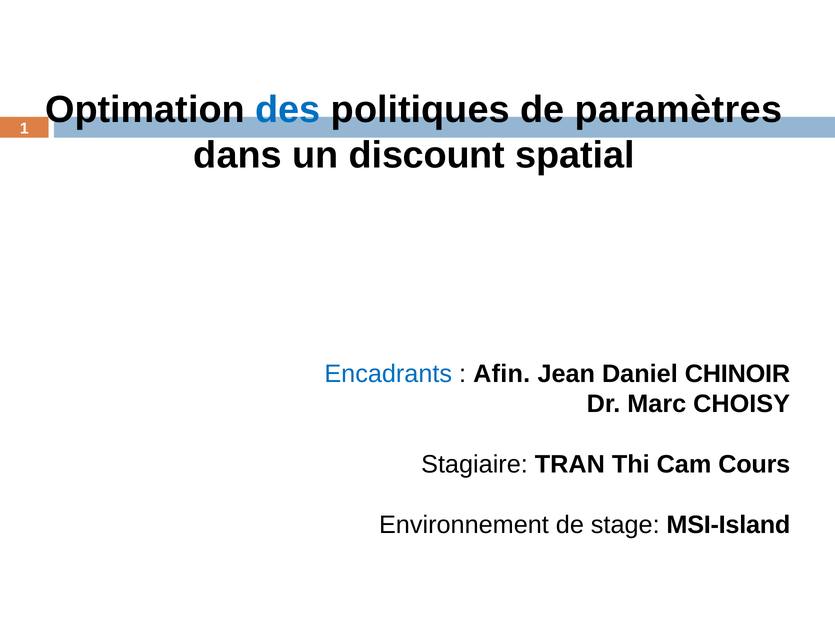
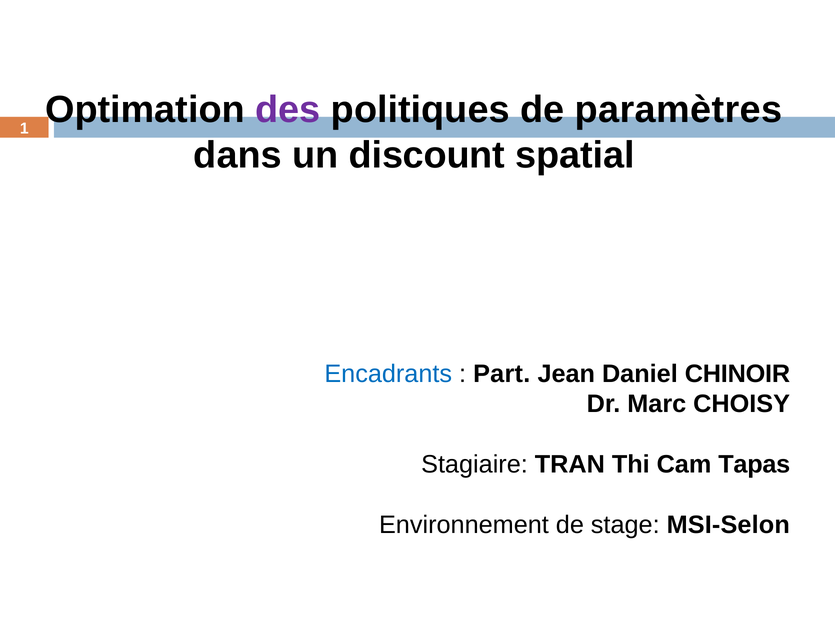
des colour: blue -> purple
Afin: Afin -> Part
Cours: Cours -> Tapas
MSI-Island: MSI-Island -> MSI-Selon
